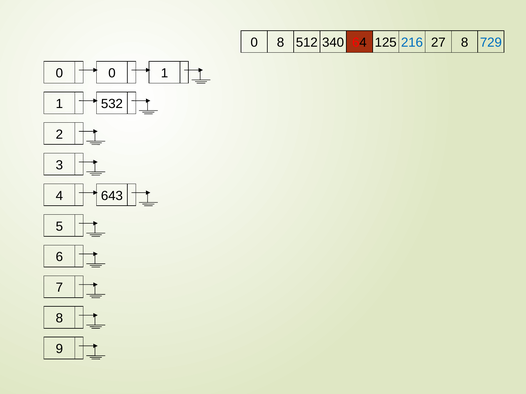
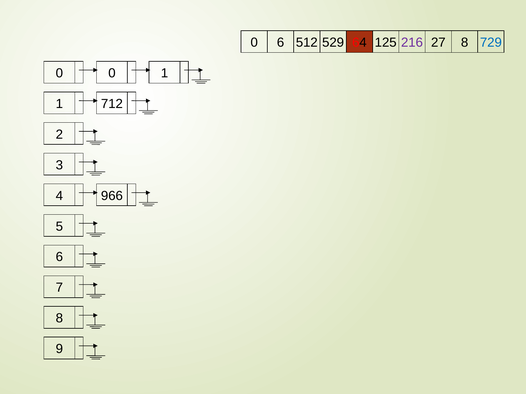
0 8: 8 -> 6
340: 340 -> 529
216 colour: blue -> purple
532: 532 -> 712
643: 643 -> 966
